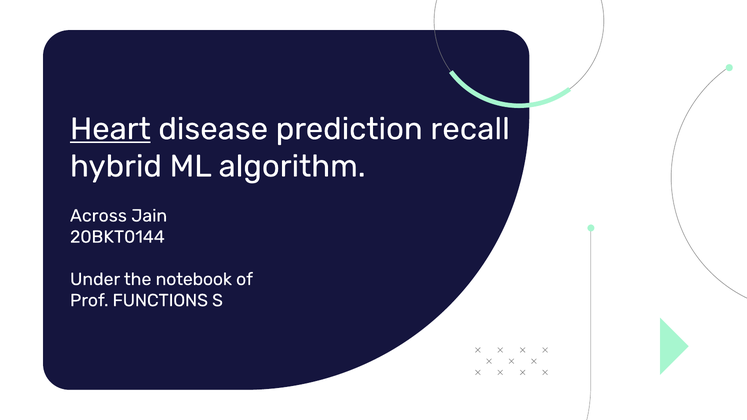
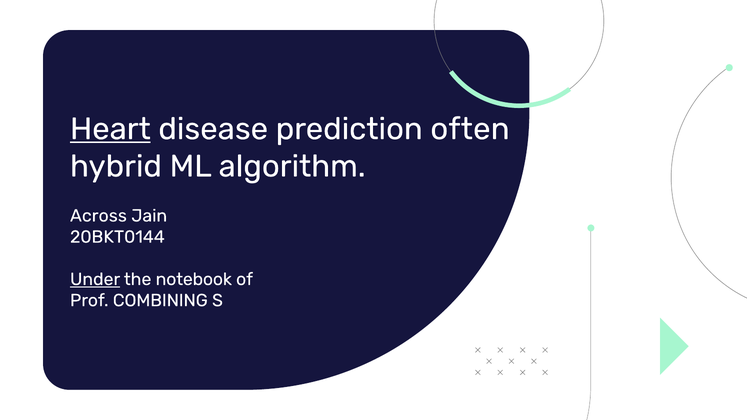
recall: recall -> often
Under underline: none -> present
FUNCTIONS: FUNCTIONS -> COMBINING
